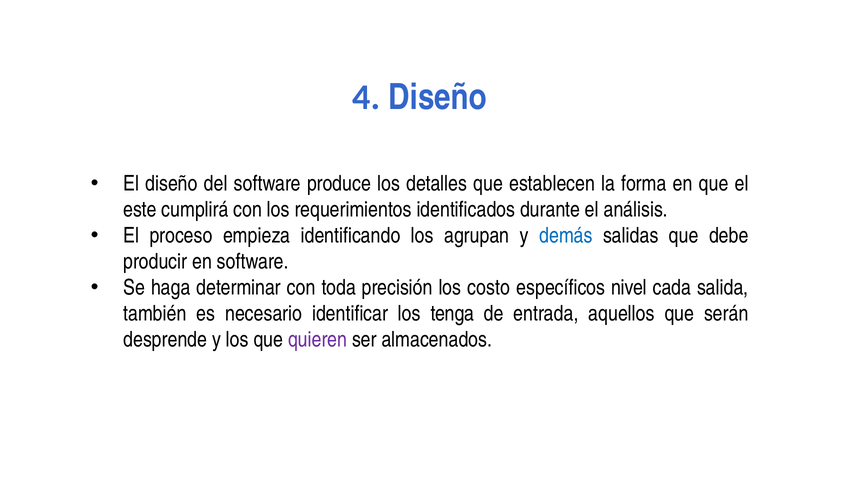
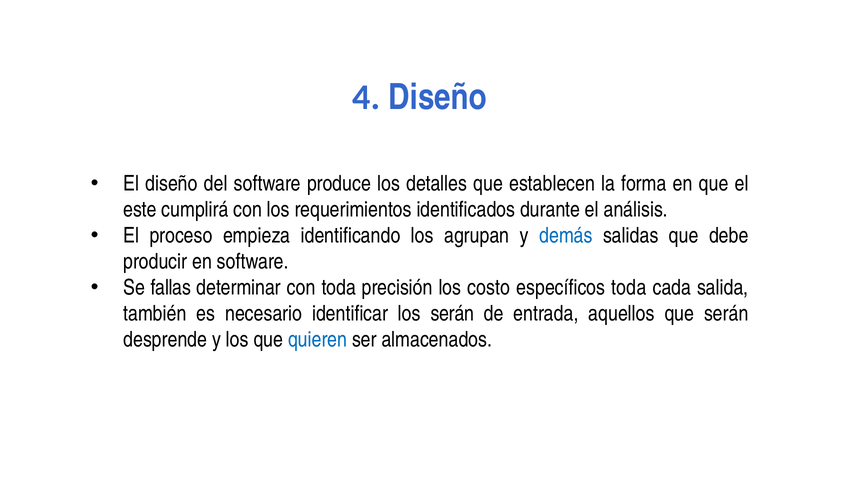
haga: haga -> fallas
específicos nivel: nivel -> toda
los tenga: tenga -> serán
quieren colour: purple -> blue
